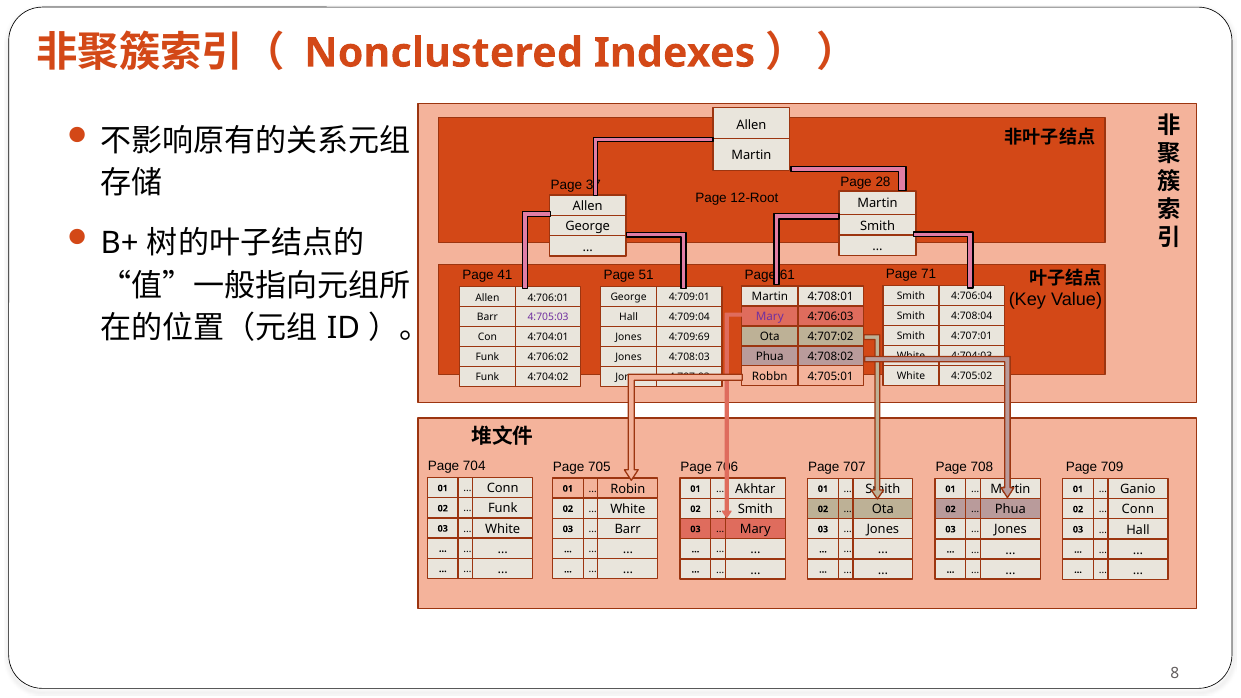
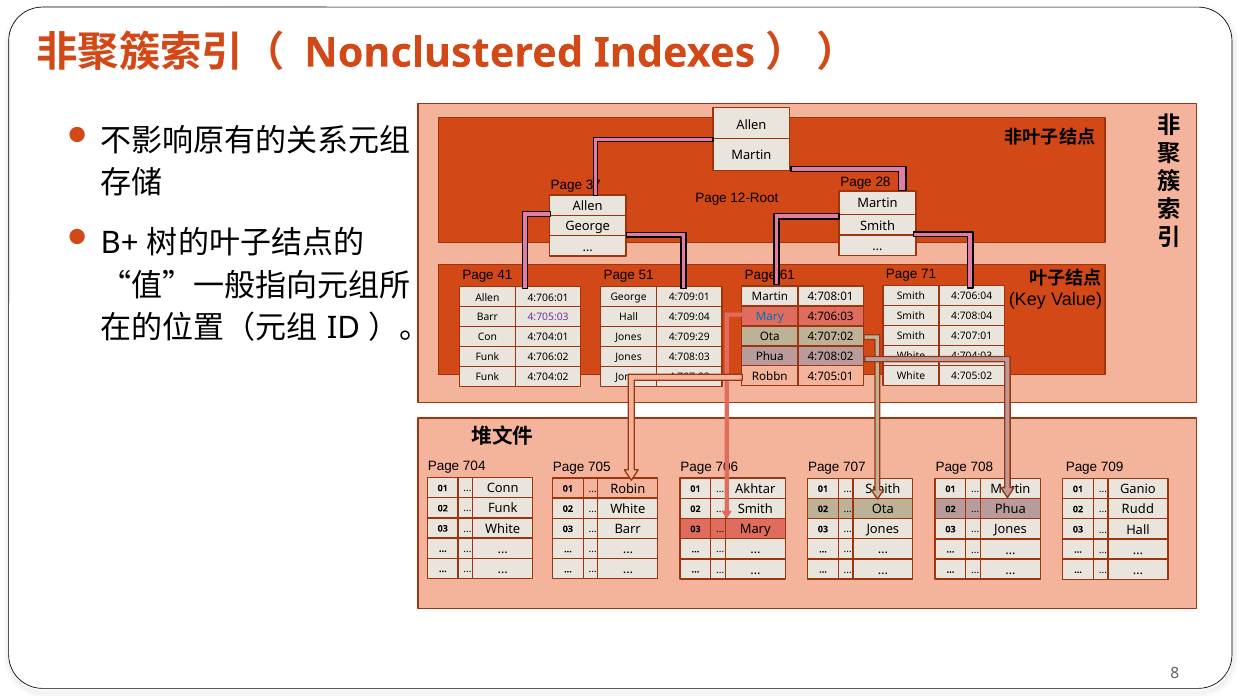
Mary at (770, 317) colour: purple -> blue
4:709:69: 4:709:69 -> 4:709:29
Conn at (1138, 510): Conn -> Rudd
